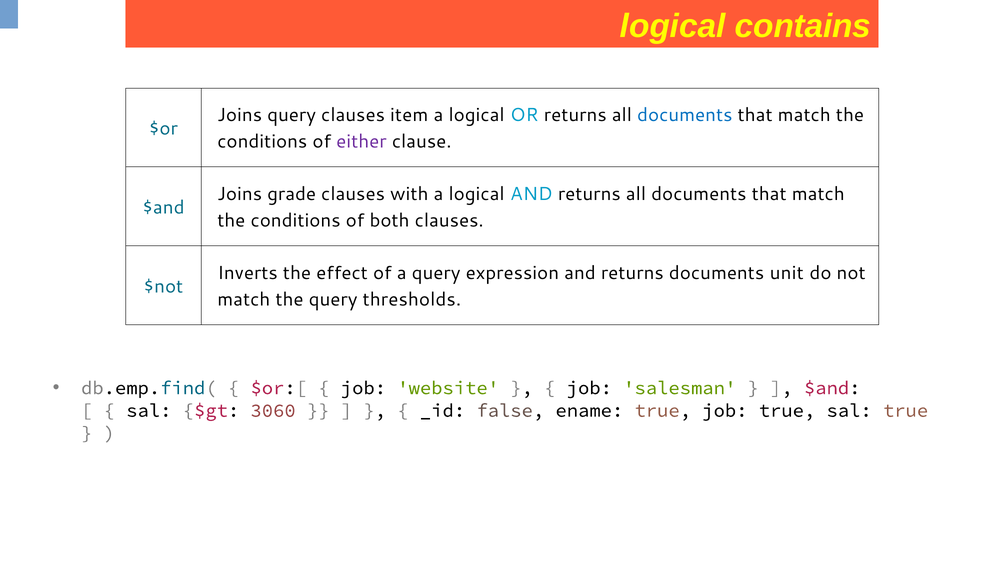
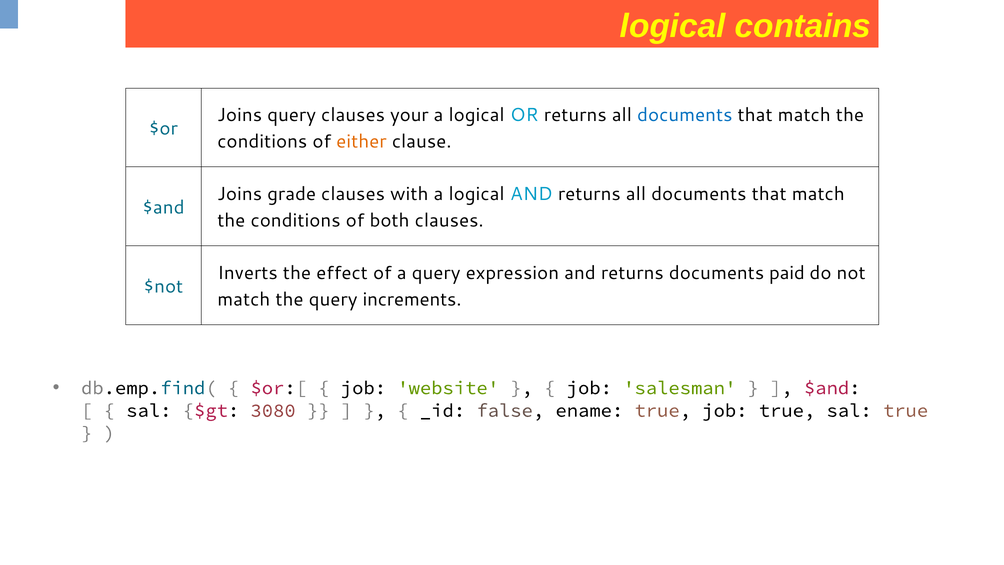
item: item -> your
either colour: purple -> orange
unit: unit -> paid
thresholds: thresholds -> increments
3060: 3060 -> 3080
